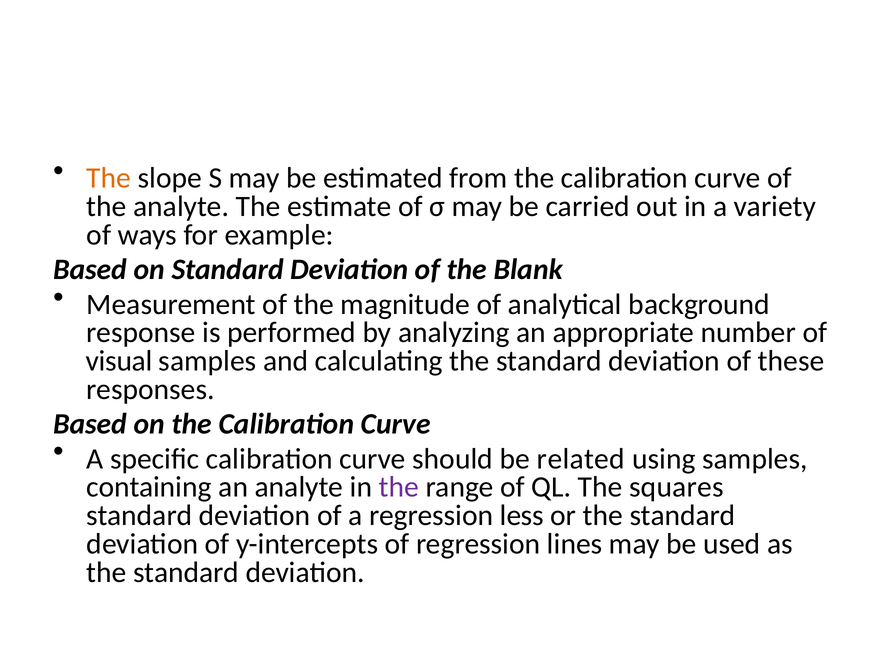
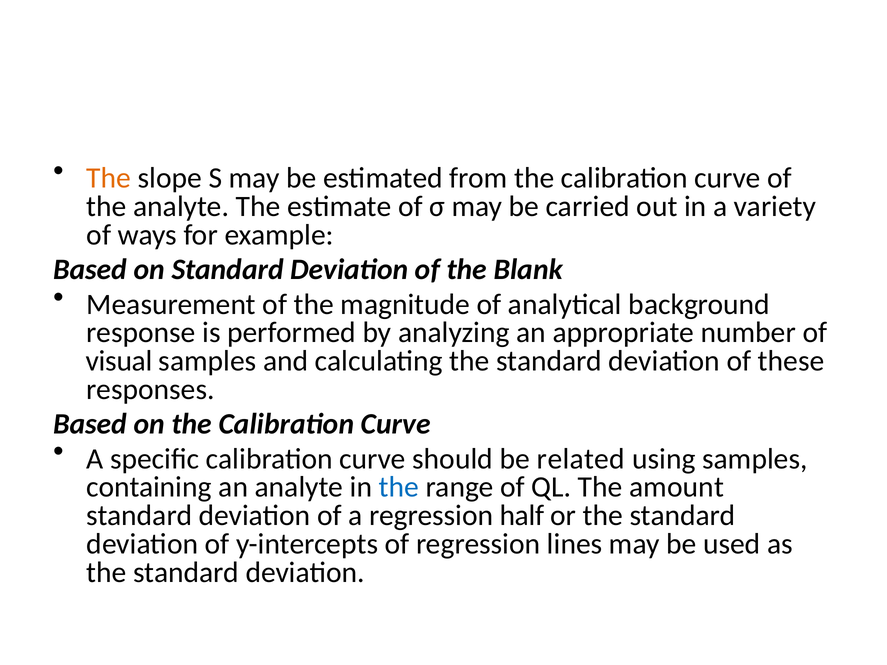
the at (399, 487) colour: purple -> blue
squares: squares -> amount
less: less -> half
